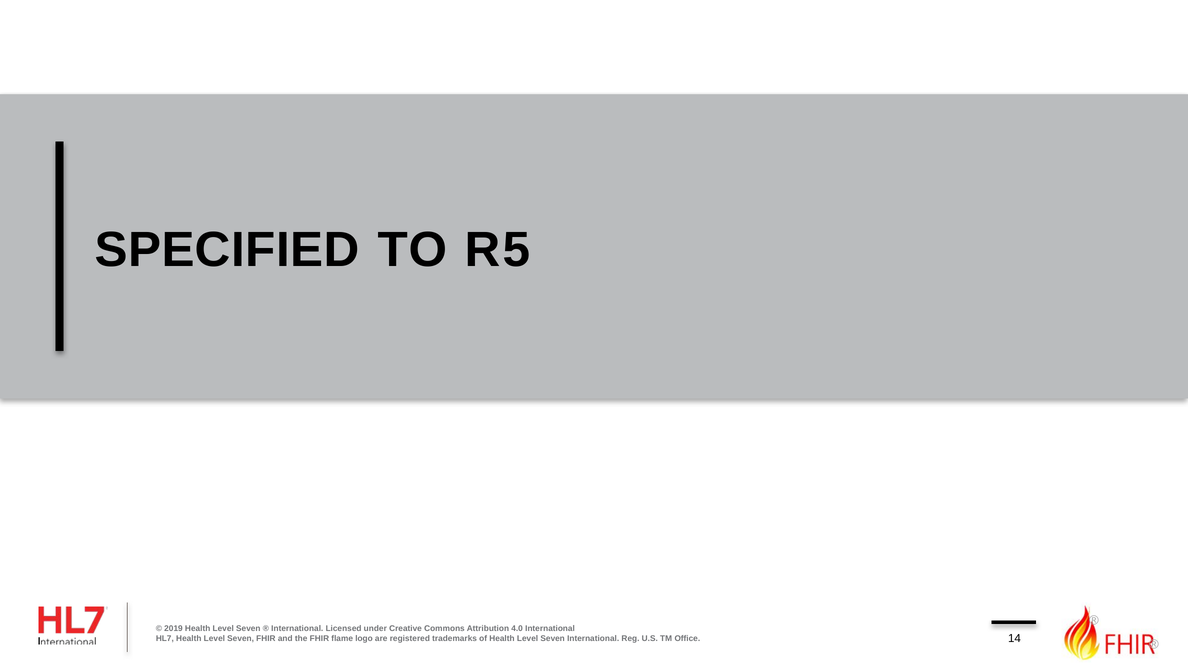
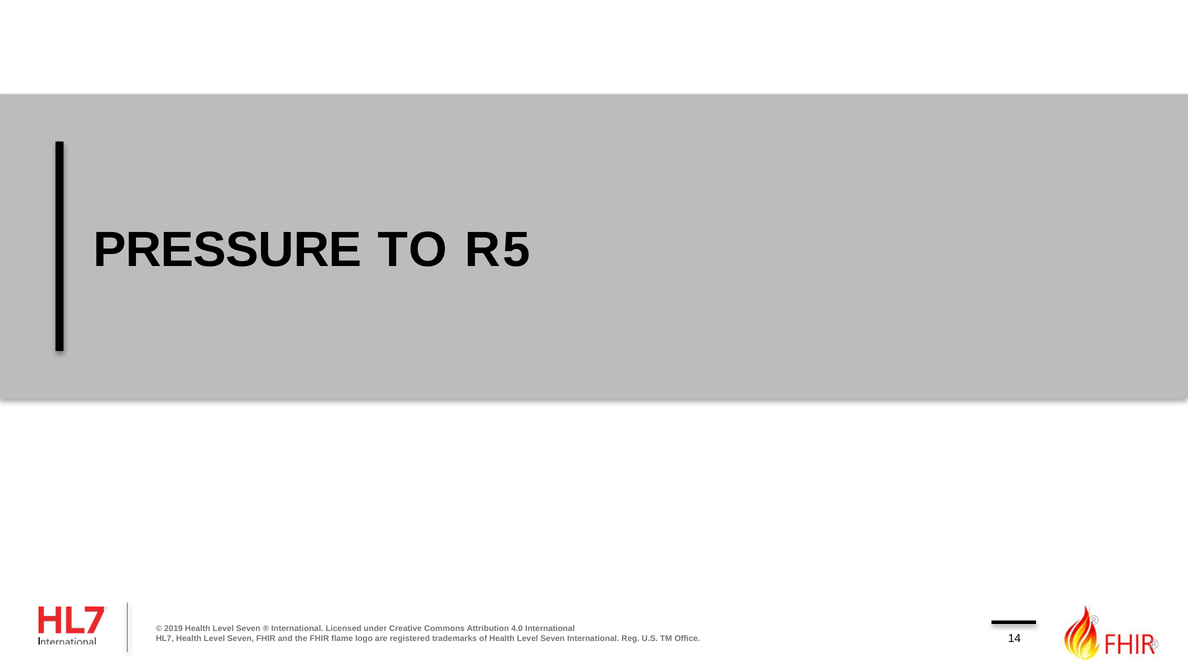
SPECIFIED: SPECIFIED -> PRESSURE
